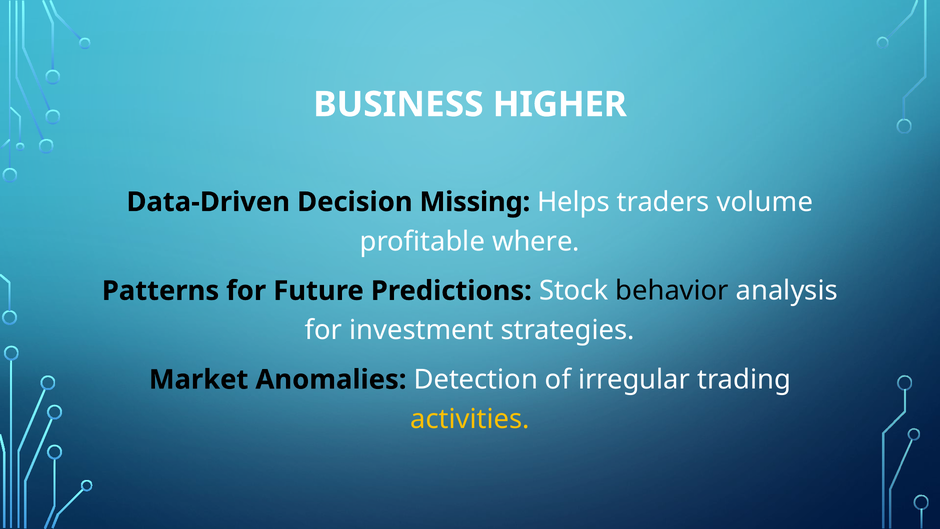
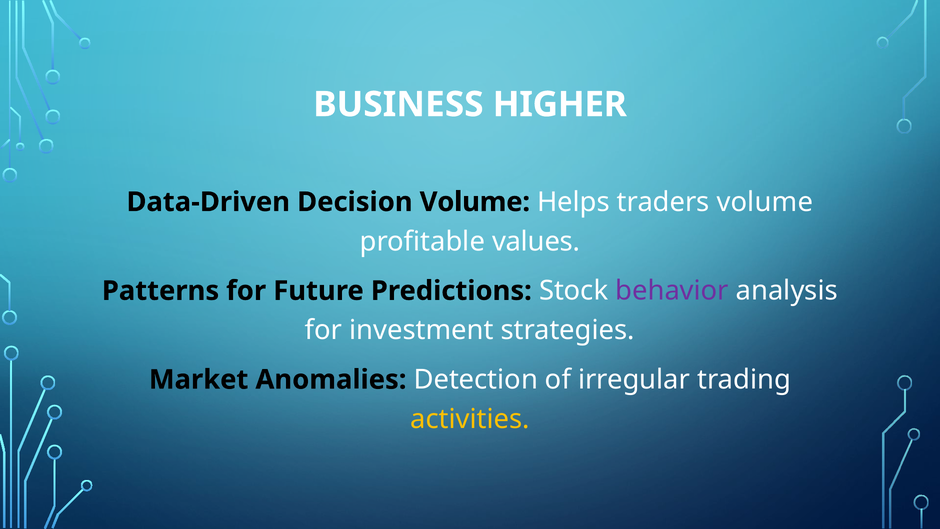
Decision Missing: Missing -> Volume
where: where -> values
behavior colour: black -> purple
